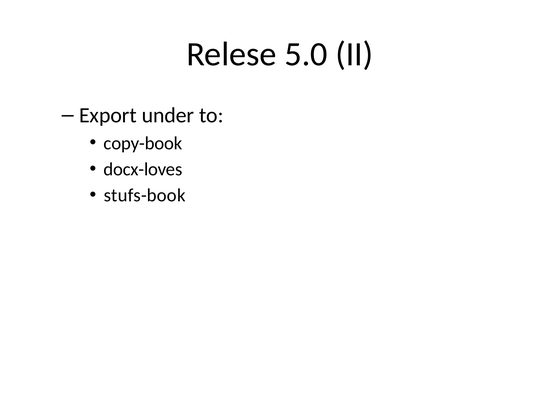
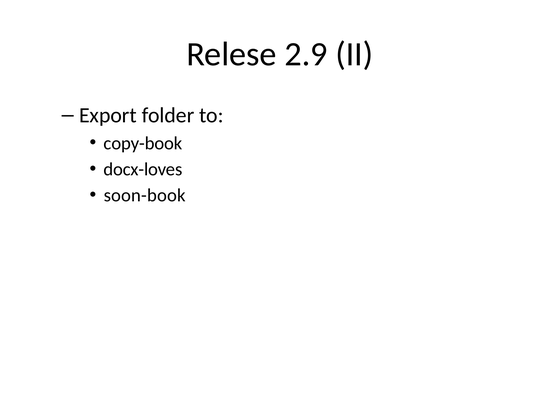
5.0: 5.0 -> 2.9
under: under -> folder
stufs-book: stufs-book -> soon-book
